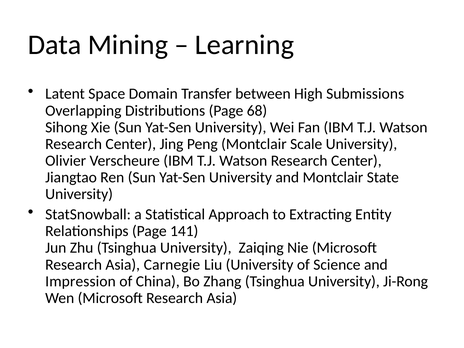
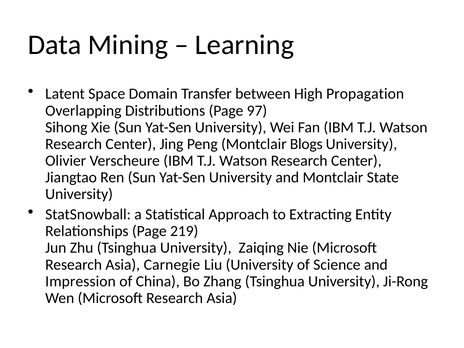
Submissions: Submissions -> Propagation
68: 68 -> 97
Scale: Scale -> Blogs
141: 141 -> 219
